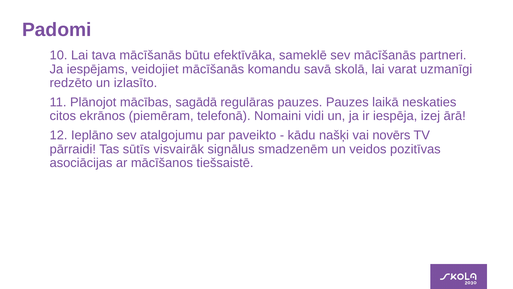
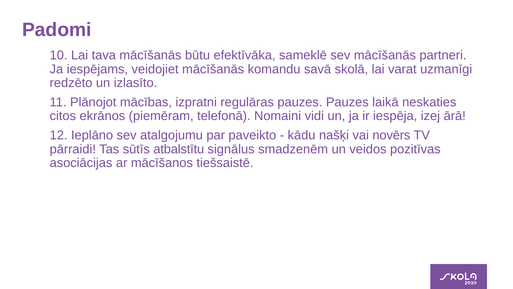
sagādā: sagādā -> izpratni
visvairāk: visvairāk -> atbalstītu
